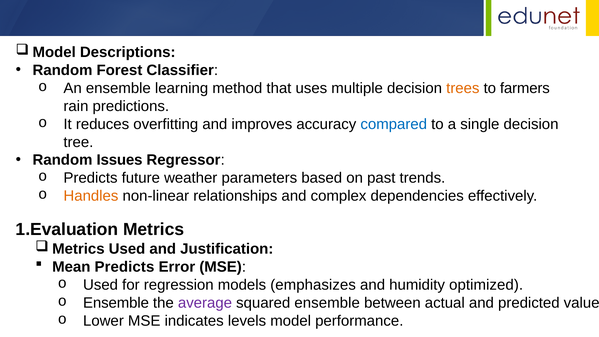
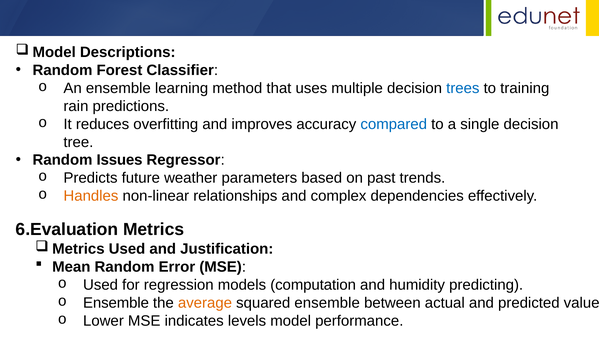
trees colour: orange -> blue
farmers: farmers -> training
1.Evaluation: 1.Evaluation -> 6.Evaluation
Mean Predicts: Predicts -> Random
emphasizes: emphasizes -> computation
optimized: optimized -> predicting
average colour: purple -> orange
